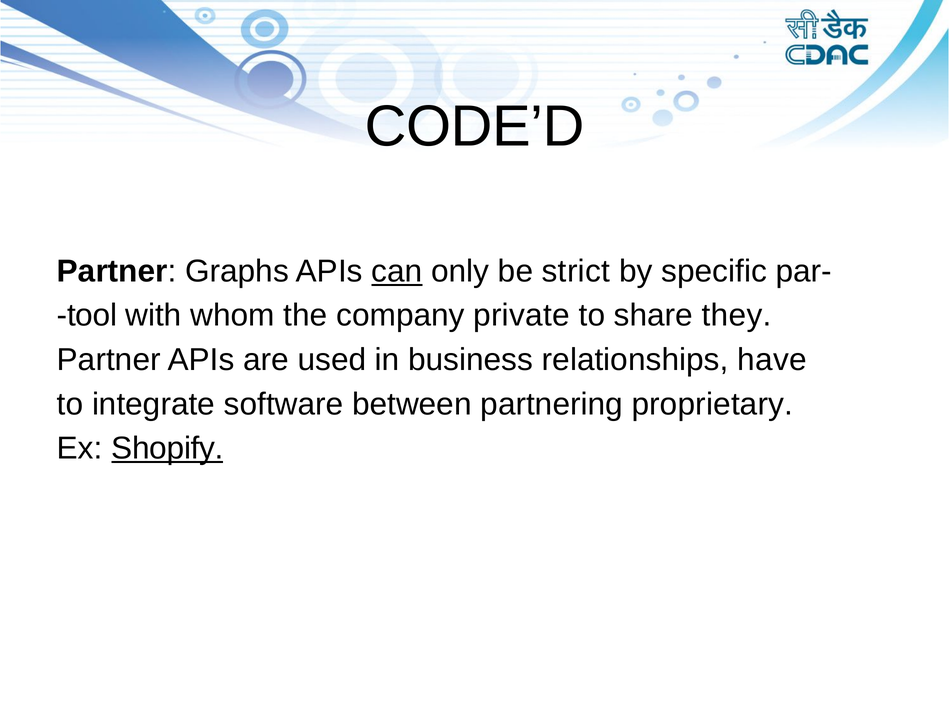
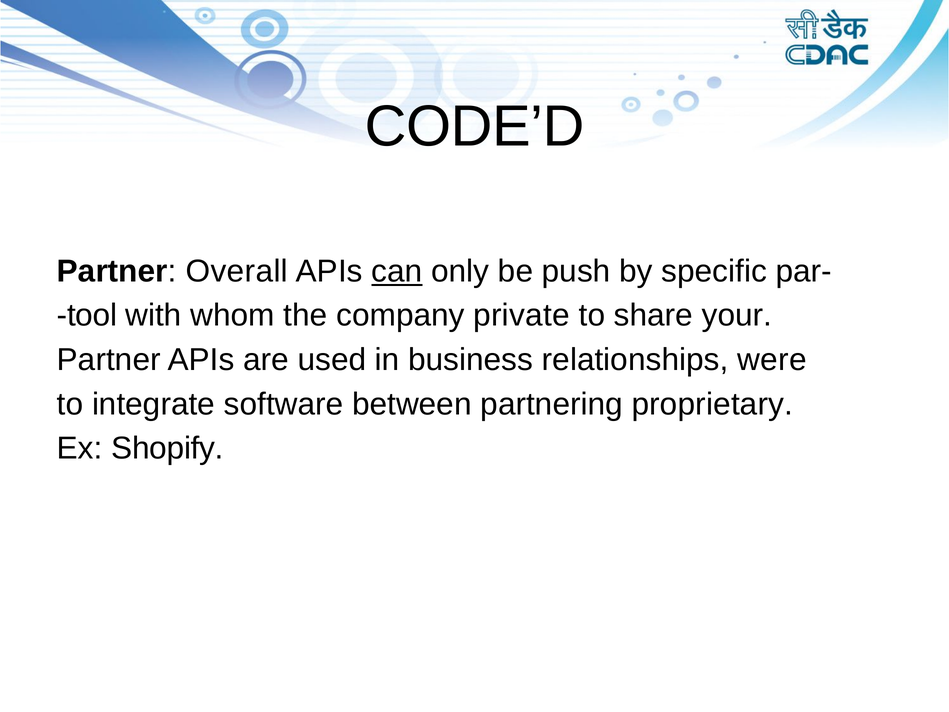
Graphs: Graphs -> Overall
strict: strict -> push
they: they -> your
have: have -> were
Shopify underline: present -> none
